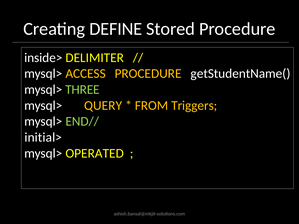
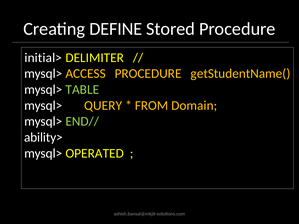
inside>: inside> -> initial>
getStudentName( colour: white -> yellow
THREE: THREE -> TABLE
Triggers: Triggers -> Domain
initial>: initial> -> ability>
